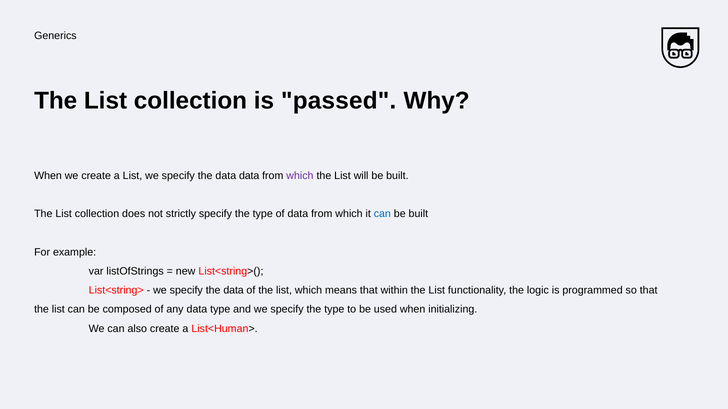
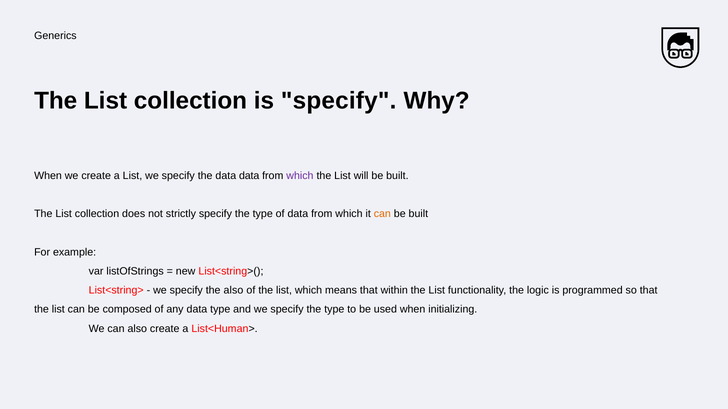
is passed: passed -> specify
can at (382, 214) colour: blue -> orange
data at (234, 291): data -> also
